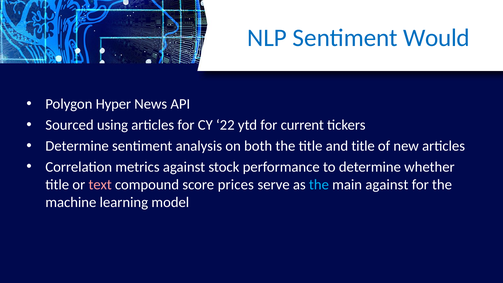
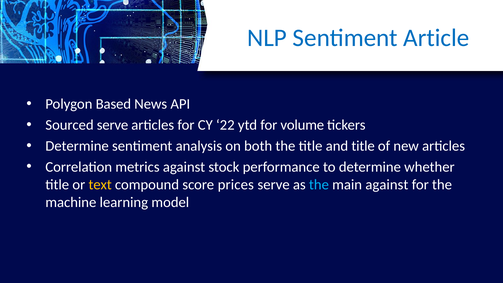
Would: Would -> Article
Hyper: Hyper -> Based
Sourced using: using -> serve
current: current -> volume
text colour: pink -> yellow
